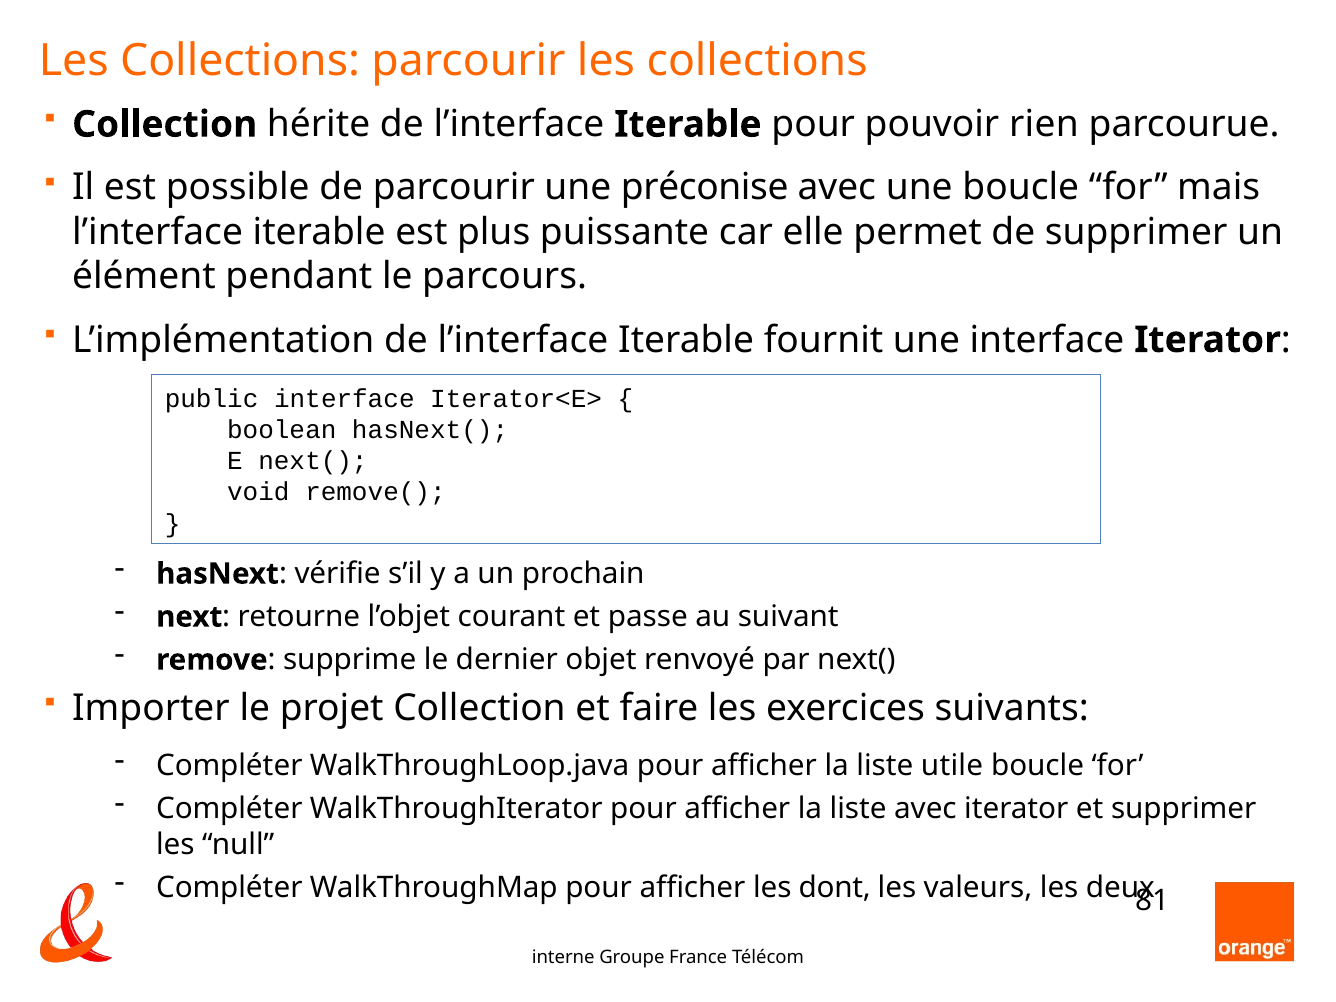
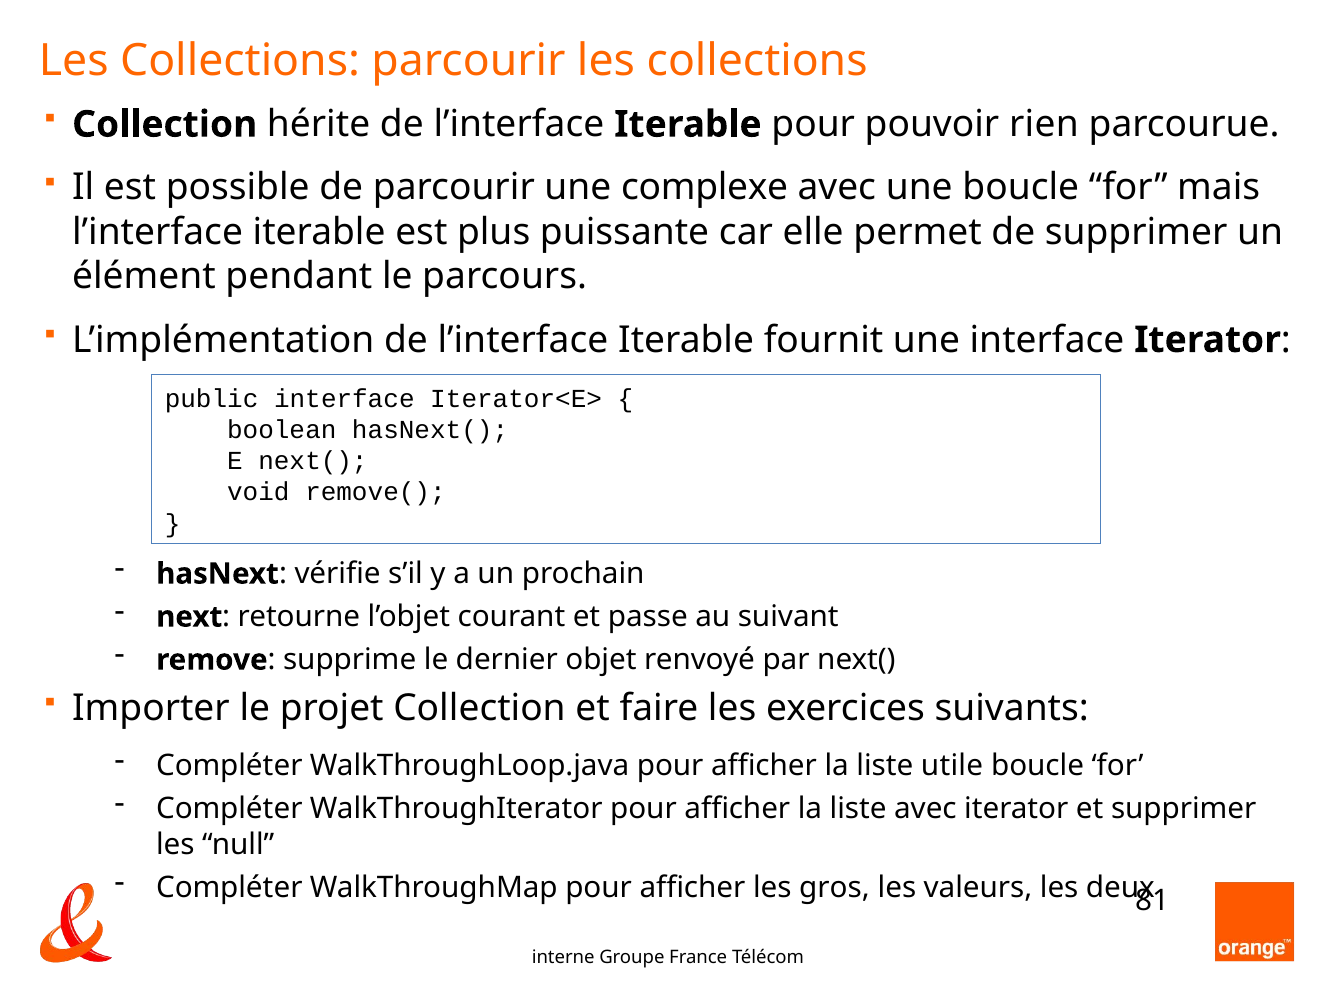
préconise: préconise -> complexe
dont: dont -> gros
